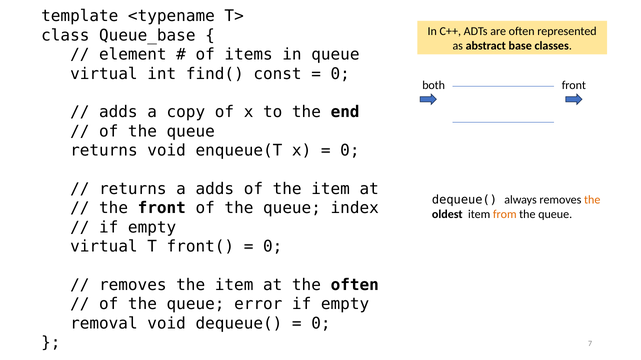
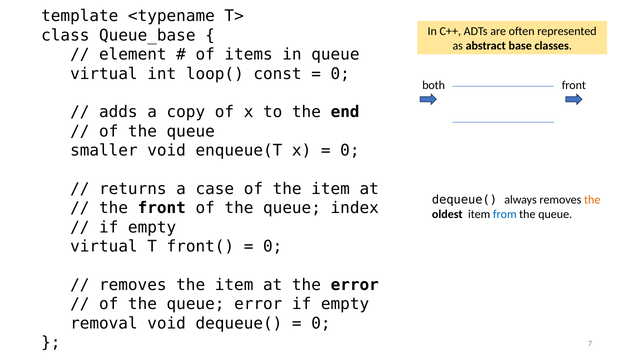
find(: find( -> loop(
returns at (104, 151): returns -> smaller
a adds: adds -> case
from colour: orange -> blue
the often: often -> error
